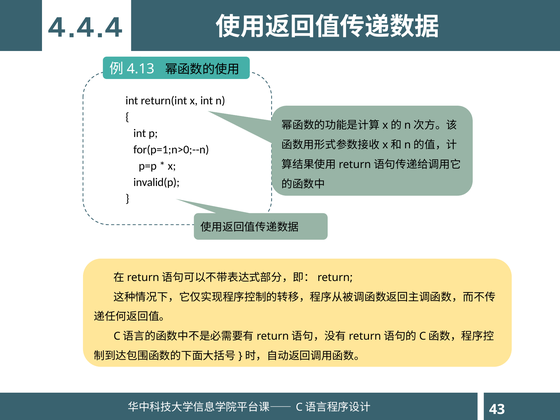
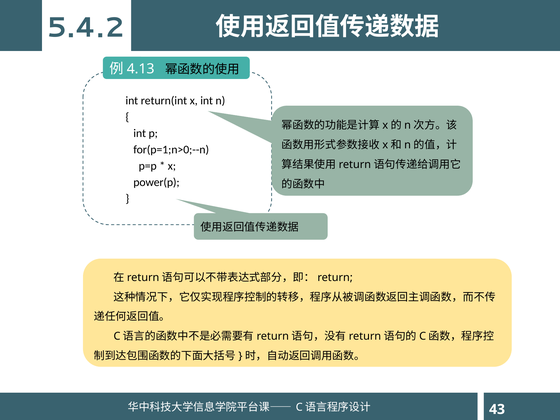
4.4.4: 4.4.4 -> 5.4.2
invalid(p: invalid(p -> power(p
